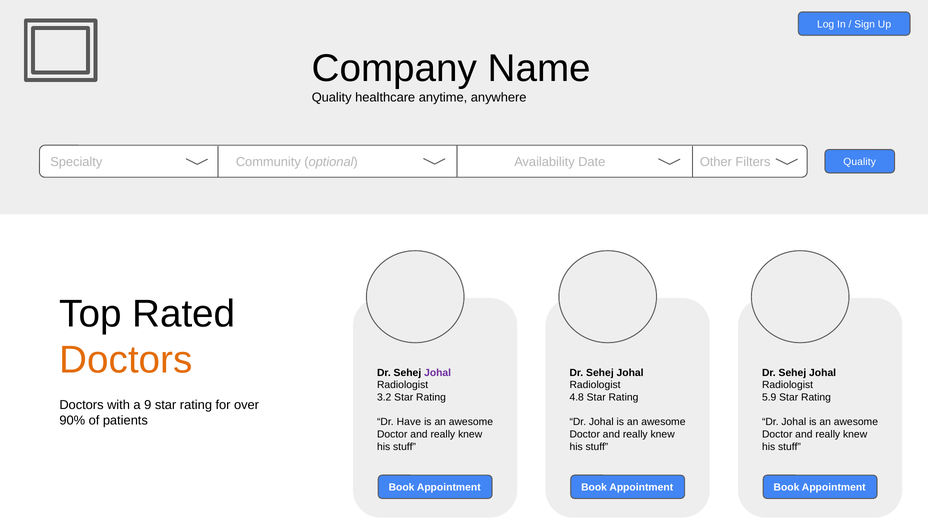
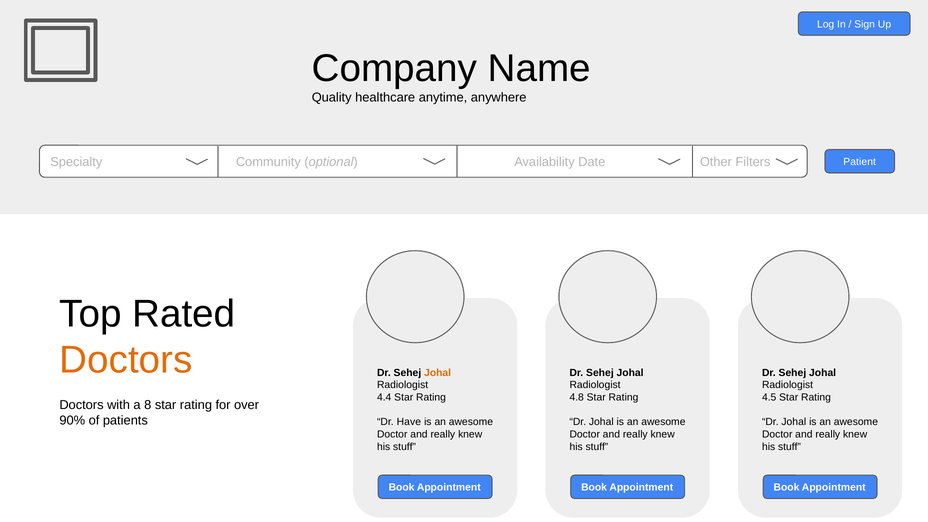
Quality at (860, 162): Quality -> Patient
Johal at (438, 373) colour: purple -> orange
3.2: 3.2 -> 4.4
5.9: 5.9 -> 4.5
9: 9 -> 8
